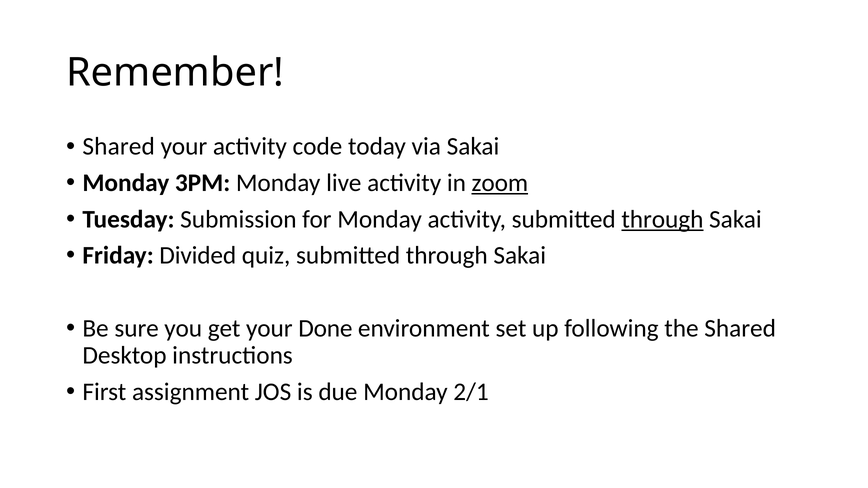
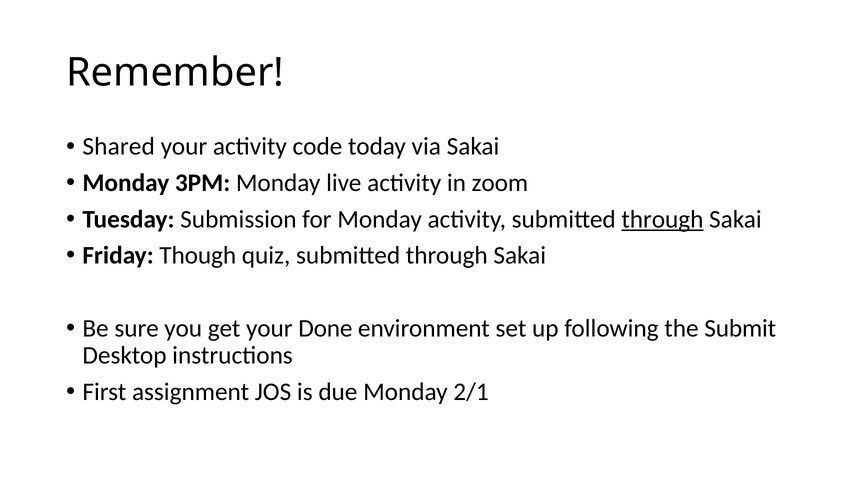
zoom underline: present -> none
Divided: Divided -> Though
the Shared: Shared -> Submit
